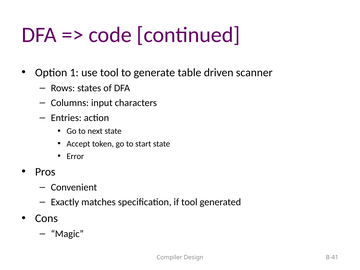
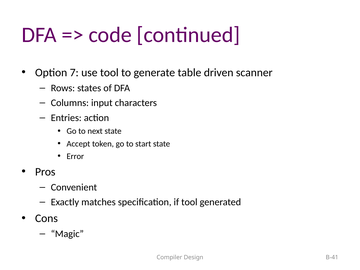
1: 1 -> 7
